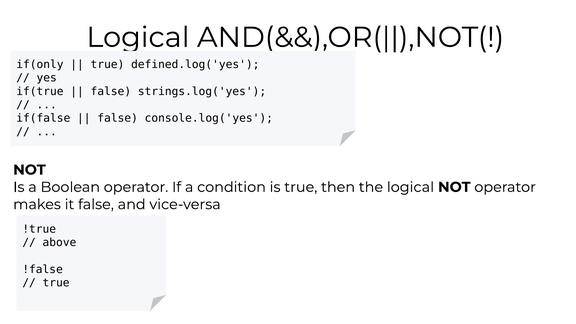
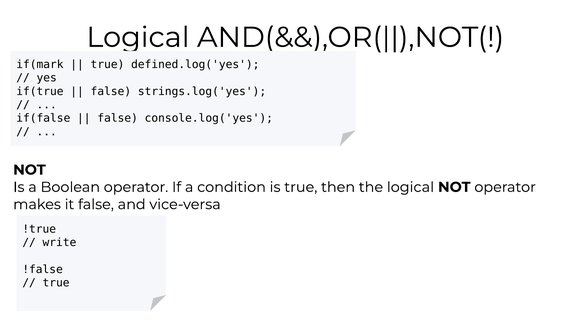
if(only: if(only -> if(mark
above: above -> write
